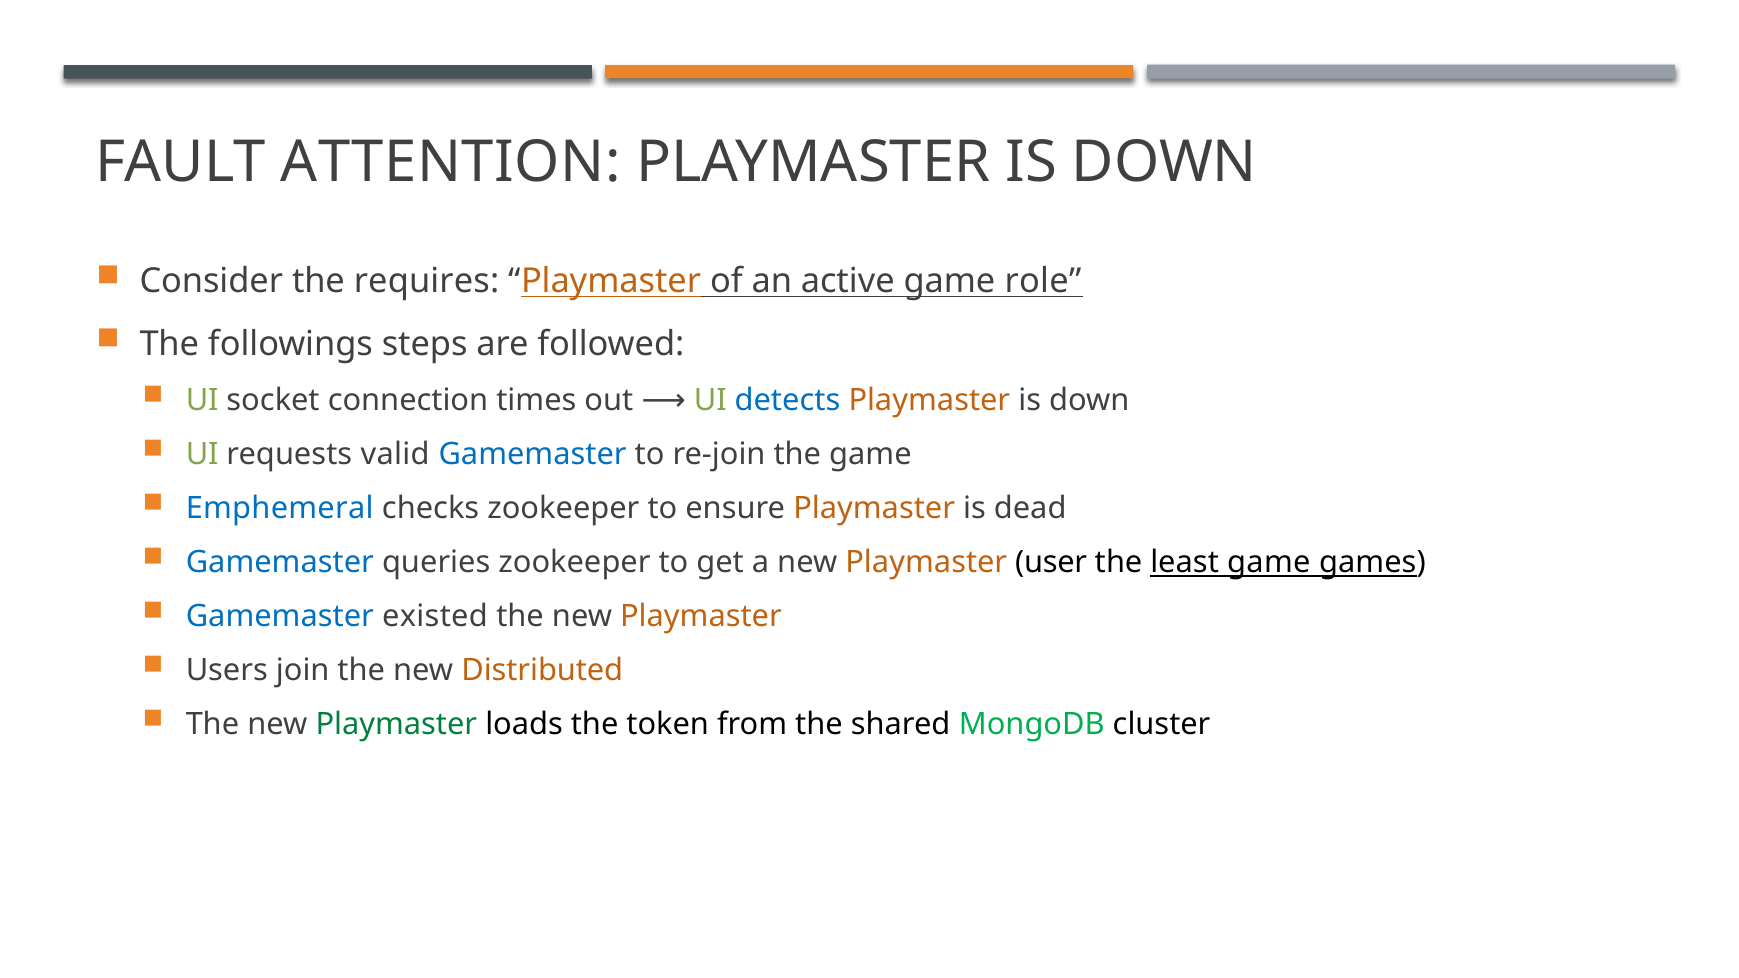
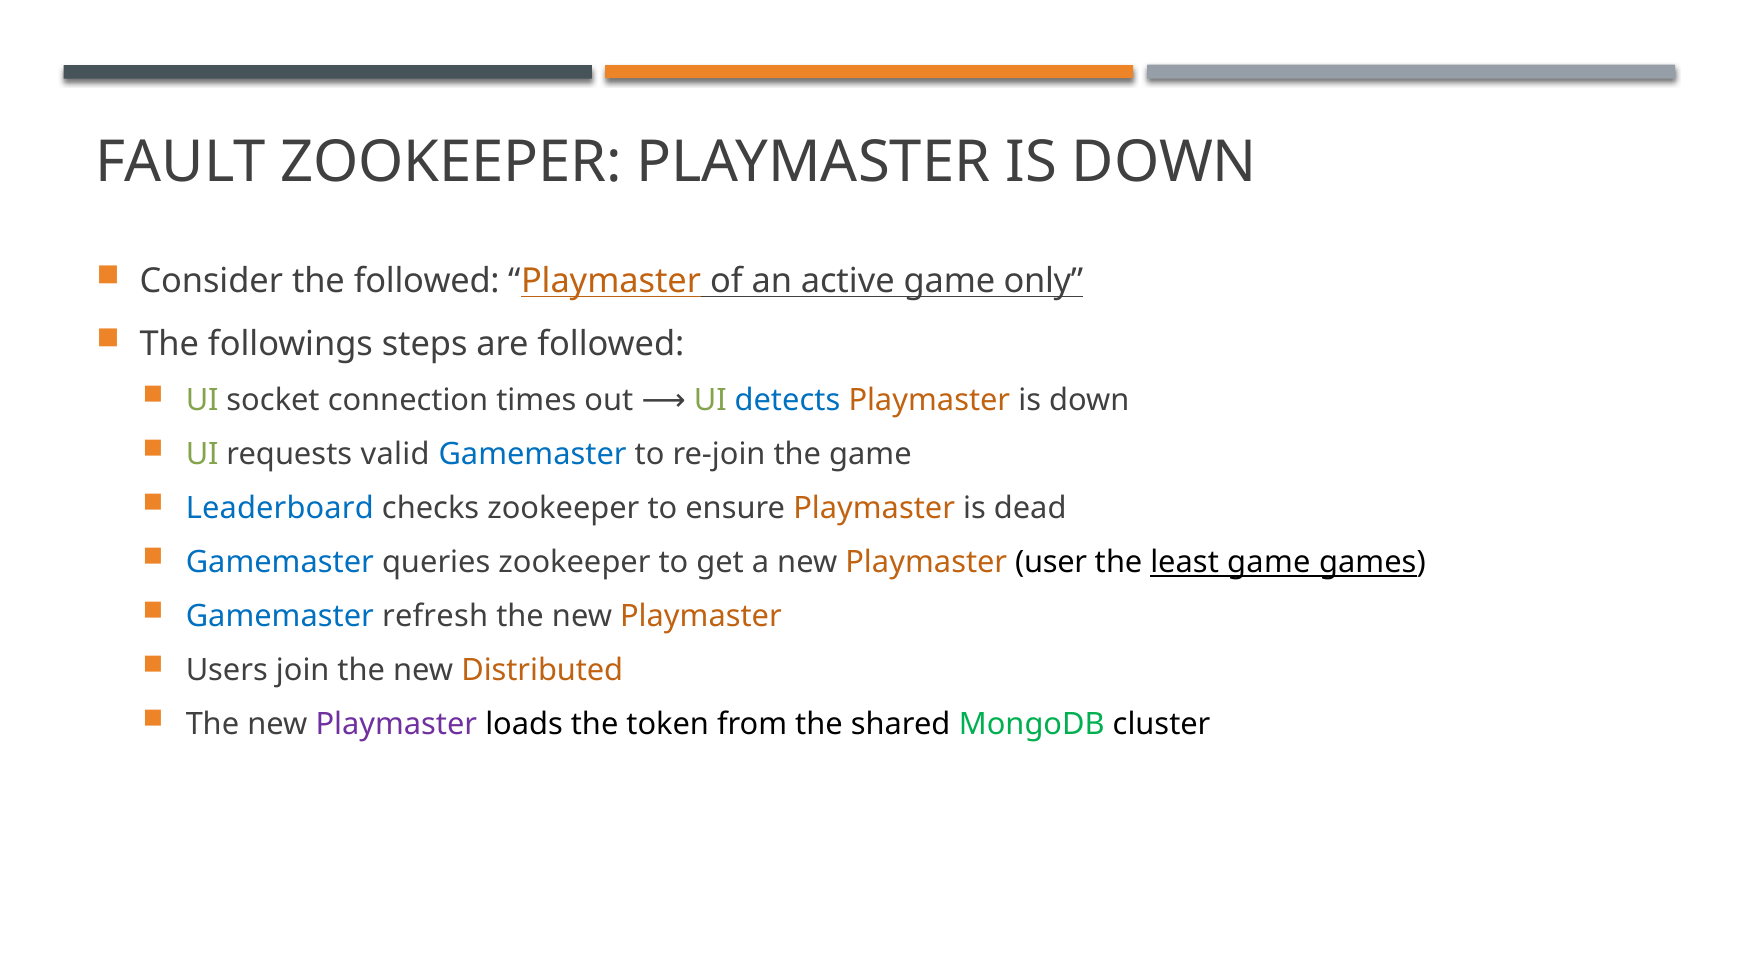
FAULT ATTENTION: ATTENTION -> ZOOKEEPER
the requires: requires -> followed
role: role -> only
Emphemeral: Emphemeral -> Leaderboard
existed: existed -> refresh
Playmaster at (396, 724) colour: green -> purple
